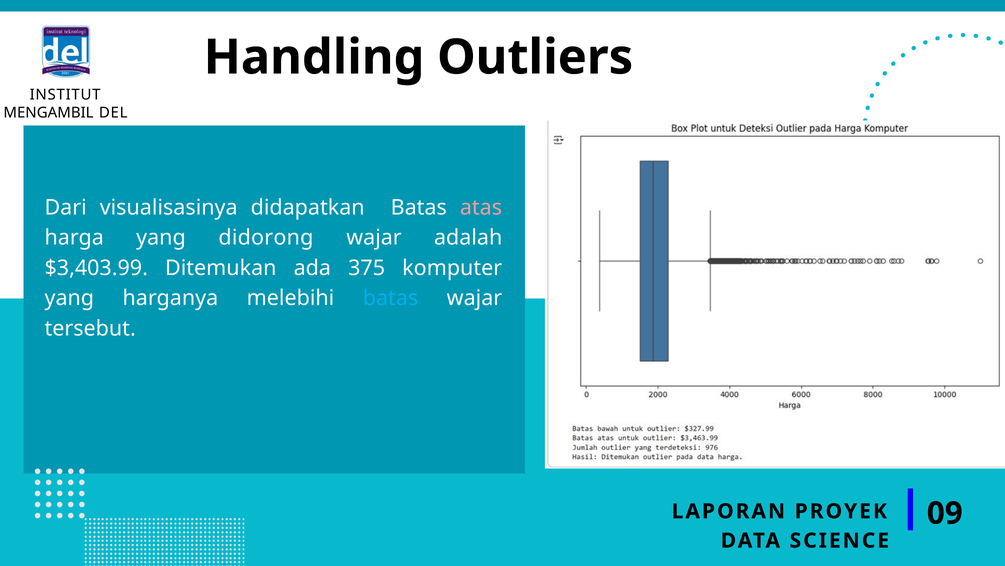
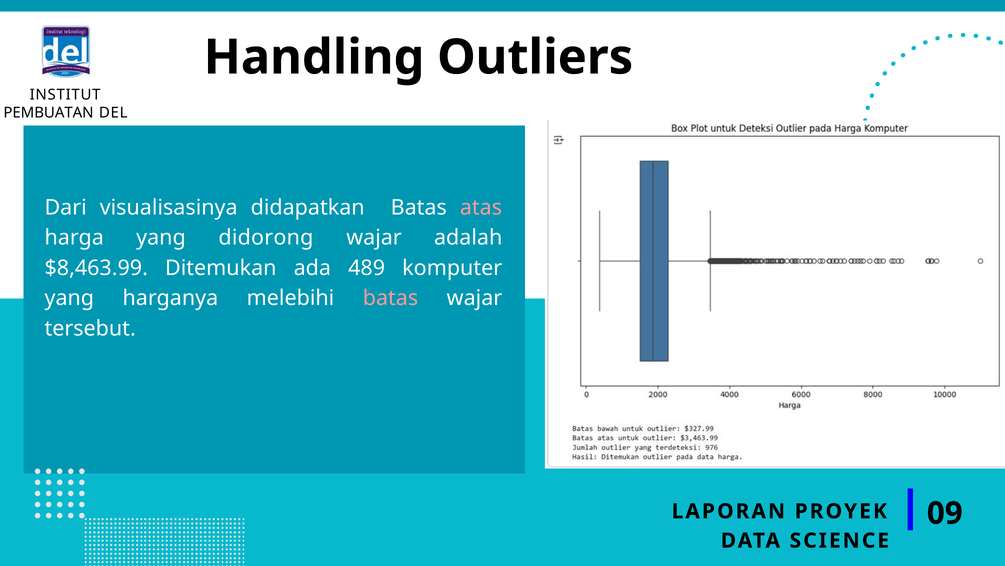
MENGAMBIL: MENGAMBIL -> PEMBUATAN
$3,403.99: $3,403.99 -> $8,463.99
375: 375 -> 489
batas at (391, 298) colour: light blue -> pink
